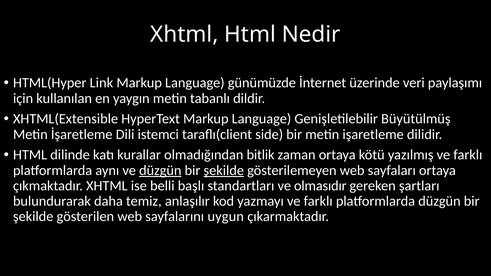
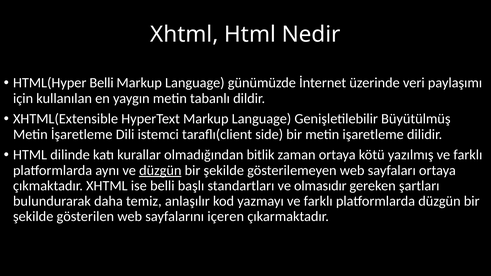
HTML(Hyper Link: Link -> Belli
şekilde at (224, 170) underline: present -> none
uygun: uygun -> içeren
